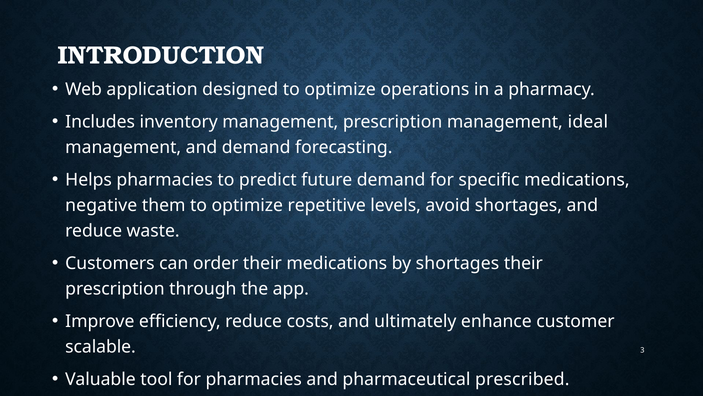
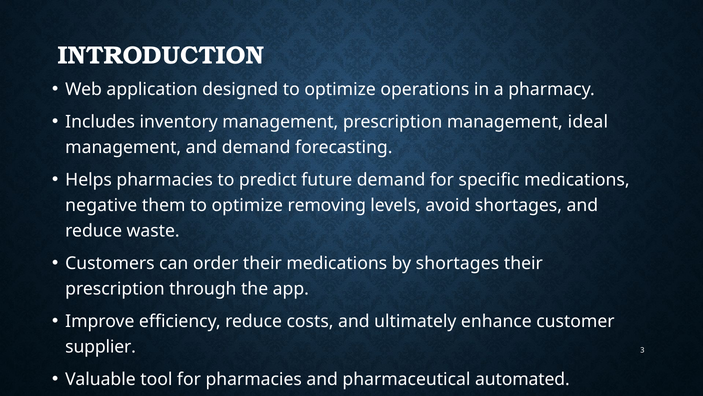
repetitive: repetitive -> removing
scalable: scalable -> supplier
prescribed: prescribed -> automated
